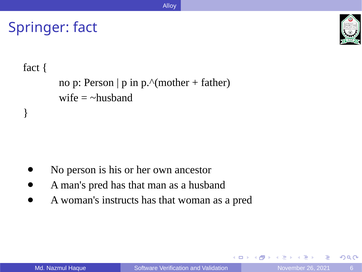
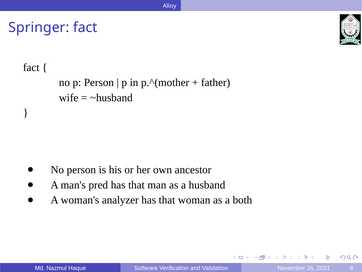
instructs: instructs -> analyzer
a pred: pred -> both
